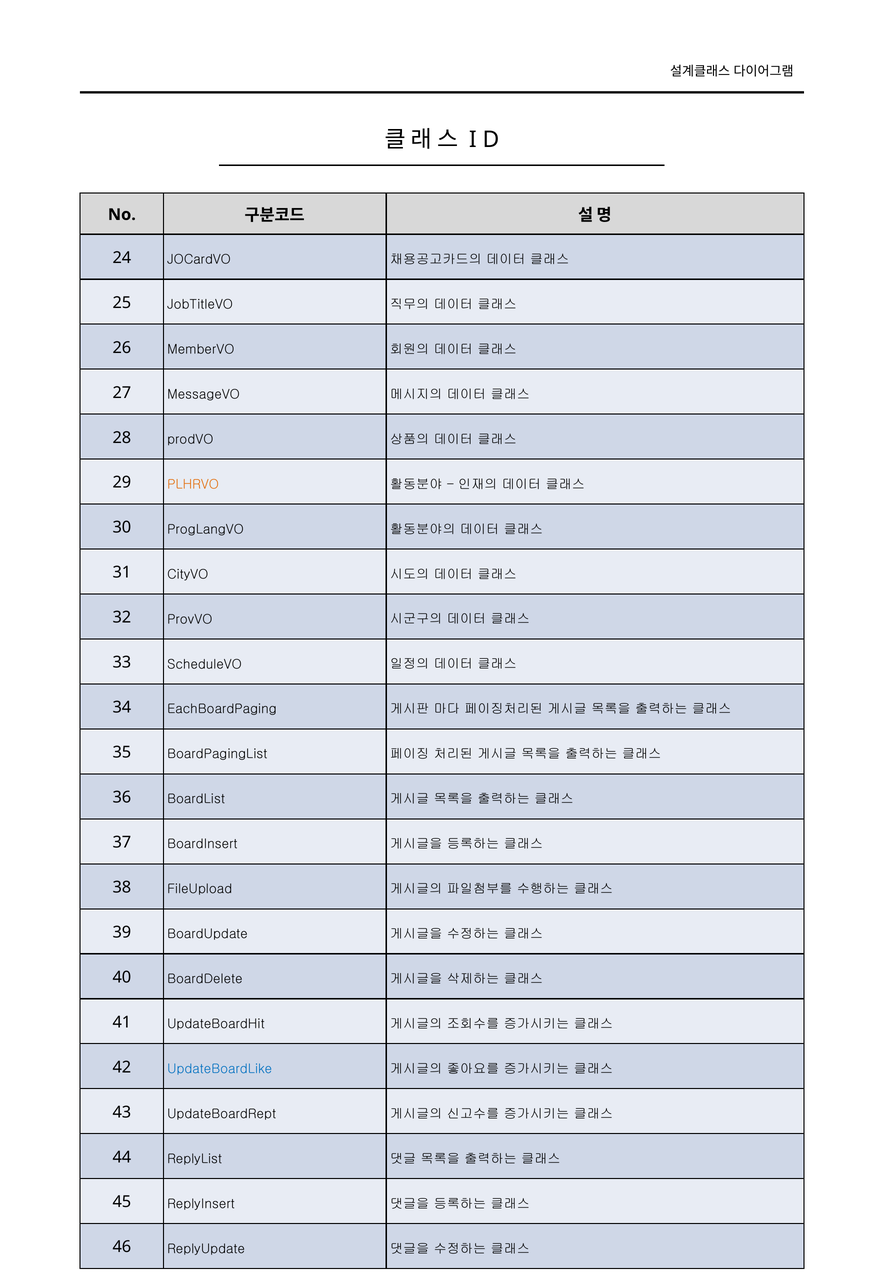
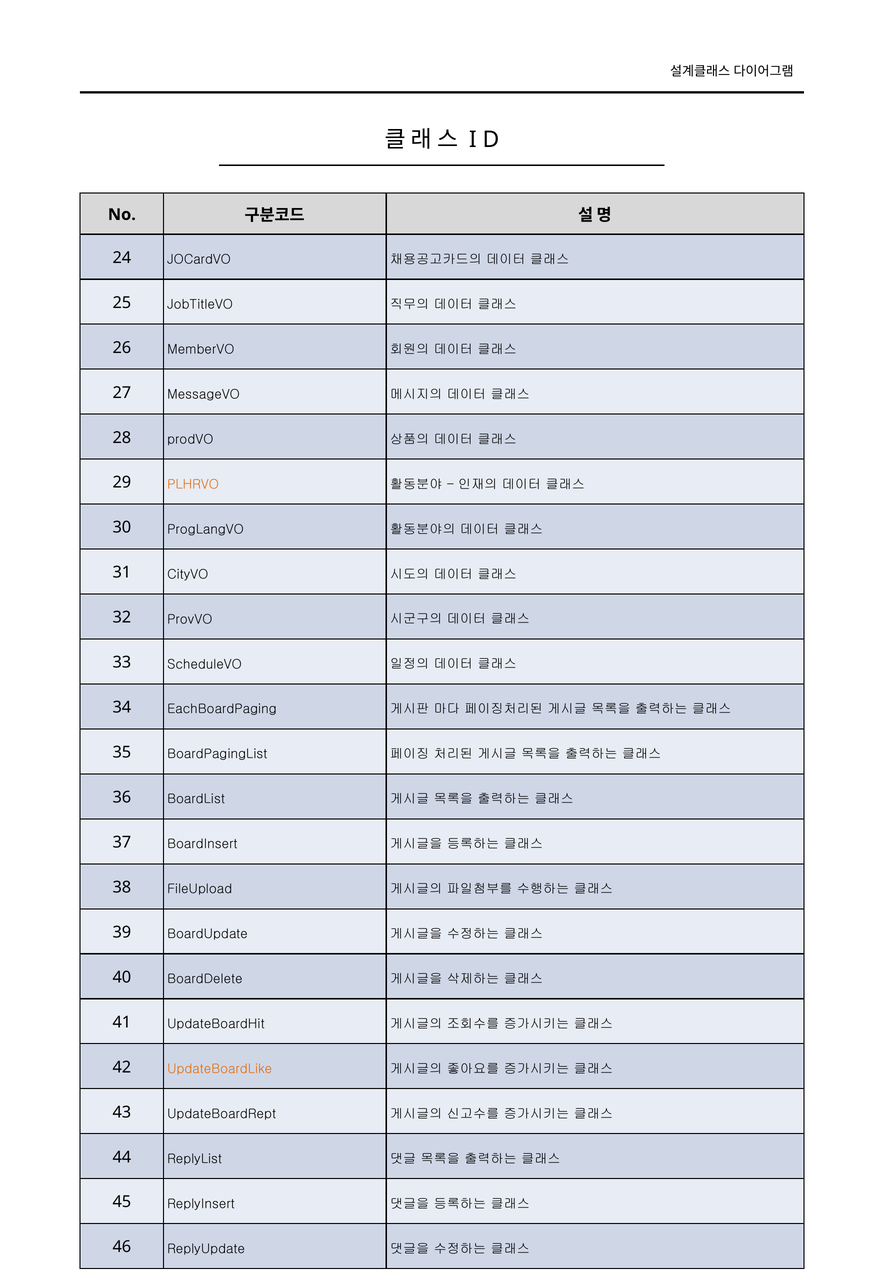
UpdateBoardLike colour: blue -> orange
